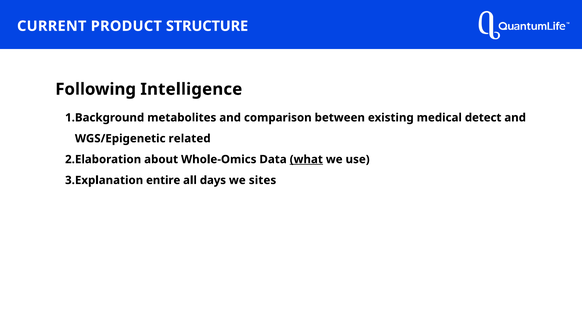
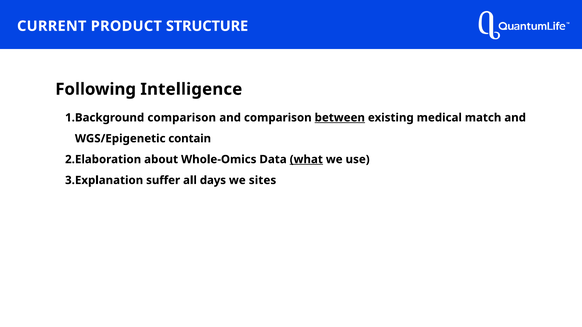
metabolites at (182, 118): metabolites -> comparison
between underline: none -> present
detect: detect -> match
related: related -> contain
entire: entire -> suffer
